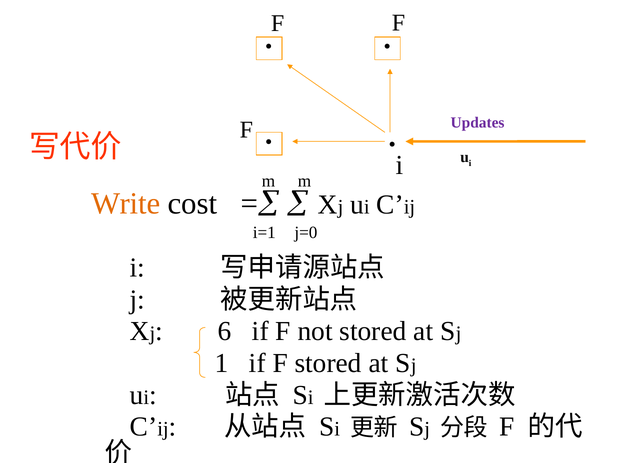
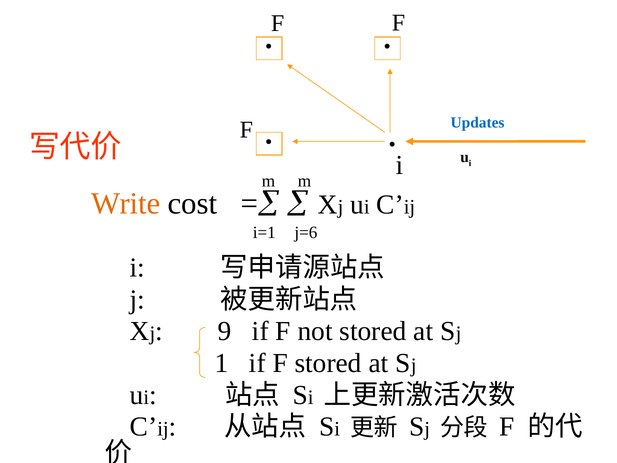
Updates colour: purple -> blue
j=0: j=0 -> j=6
6: 6 -> 9
